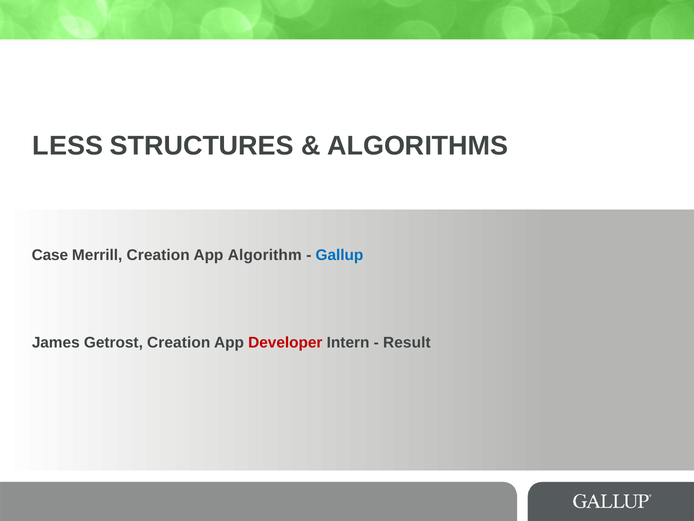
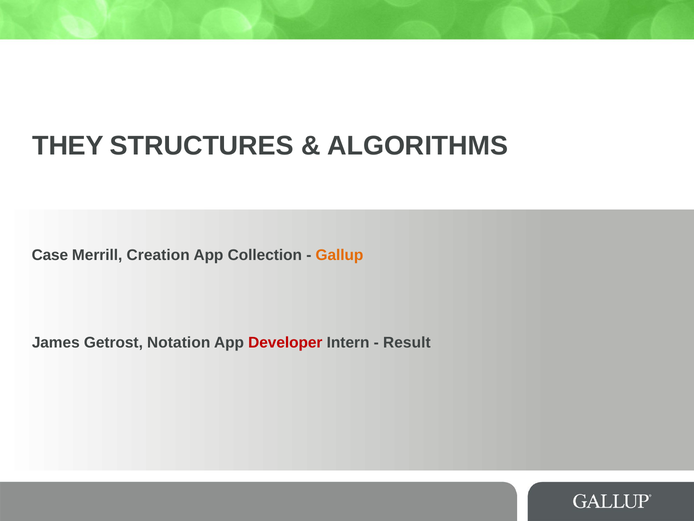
LESS: LESS -> THEY
Algorithm: Algorithm -> Collection
Gallup colour: blue -> orange
Getrost Creation: Creation -> Notation
